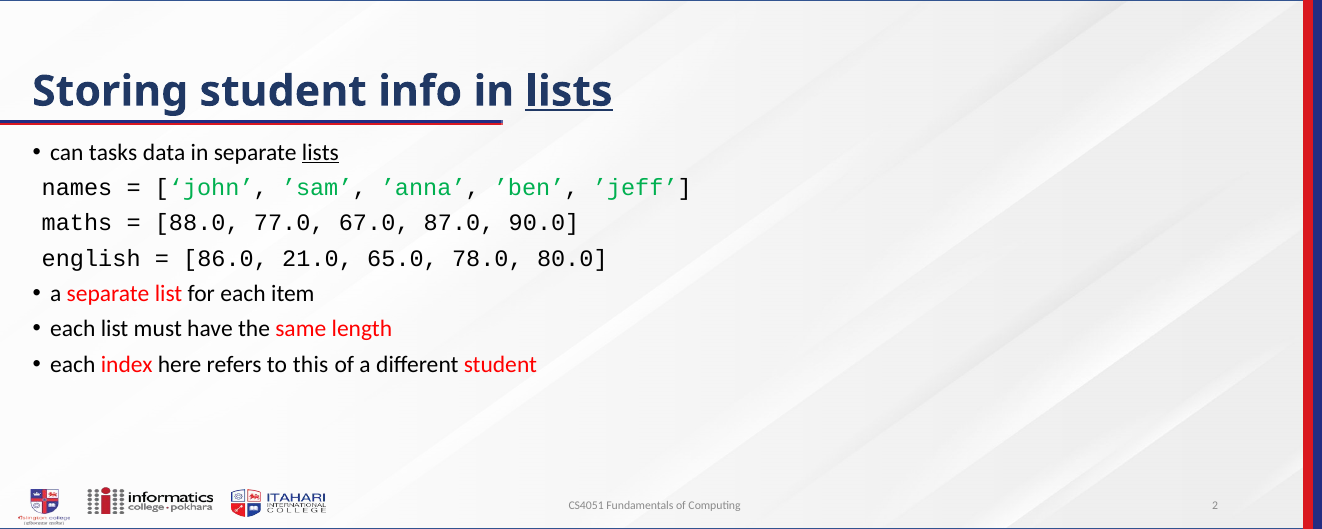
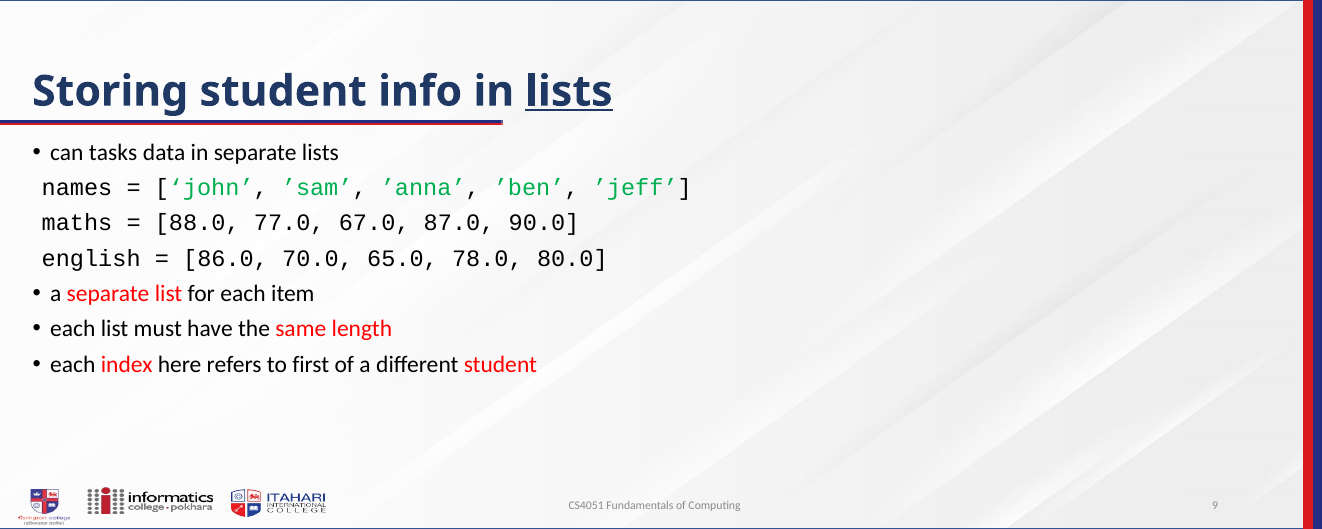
lists at (320, 152) underline: present -> none
21.0: 21.0 -> 70.0
this: this -> first
2: 2 -> 9
